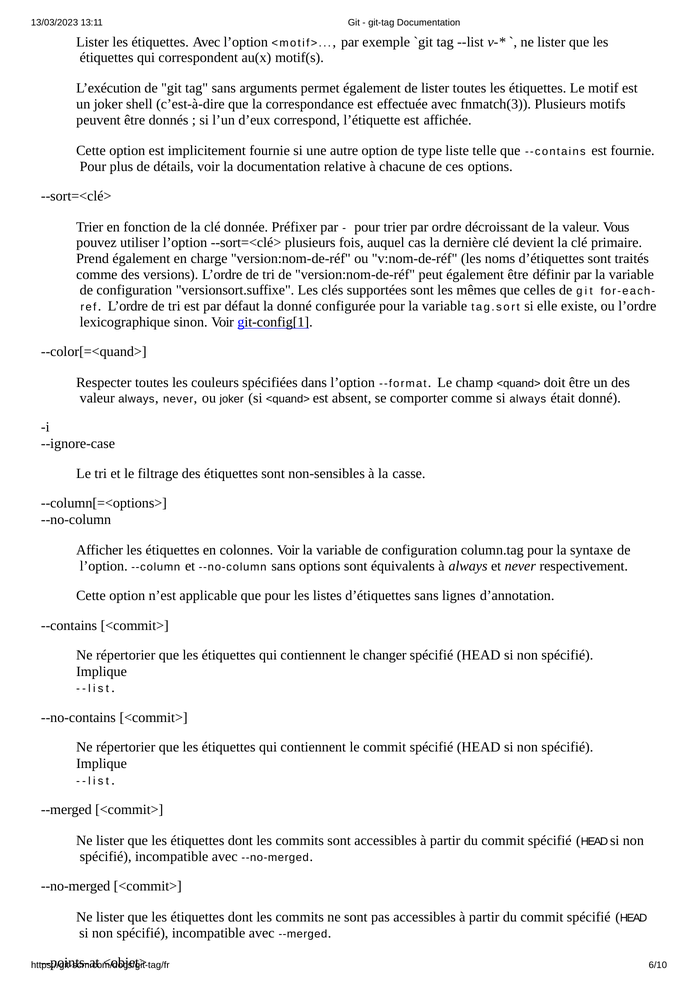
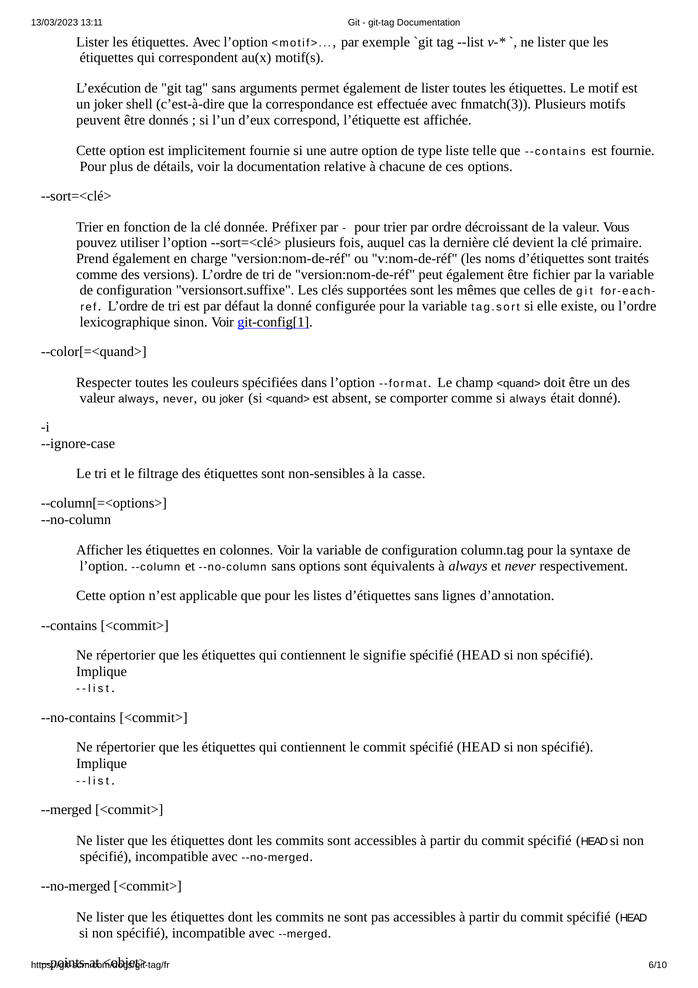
définir: définir -> fichier
changer: changer -> signifie
